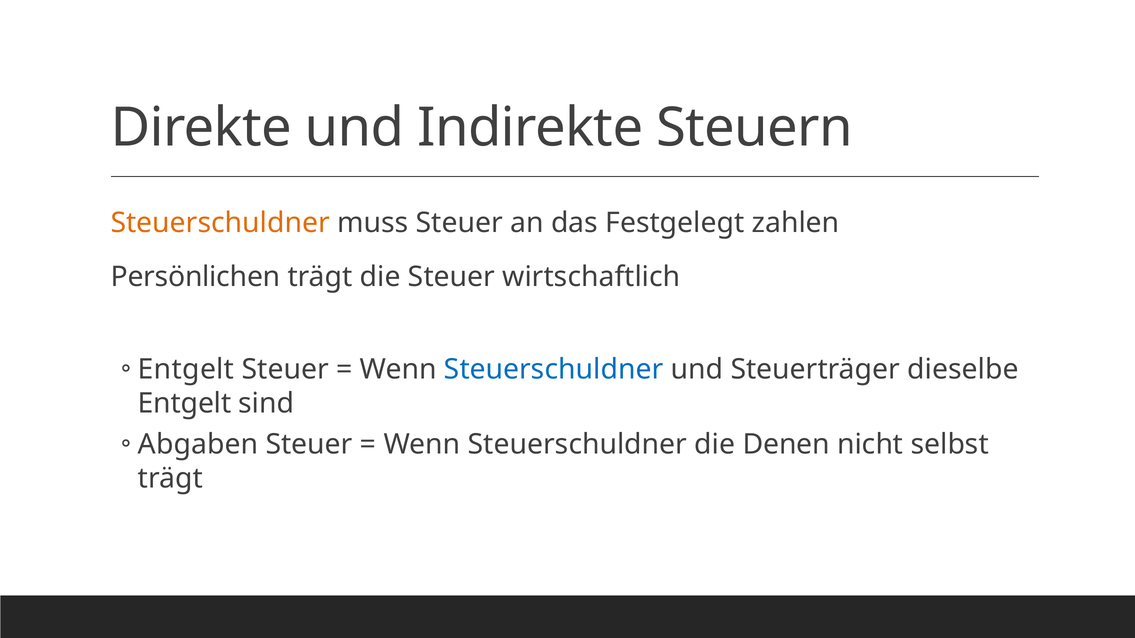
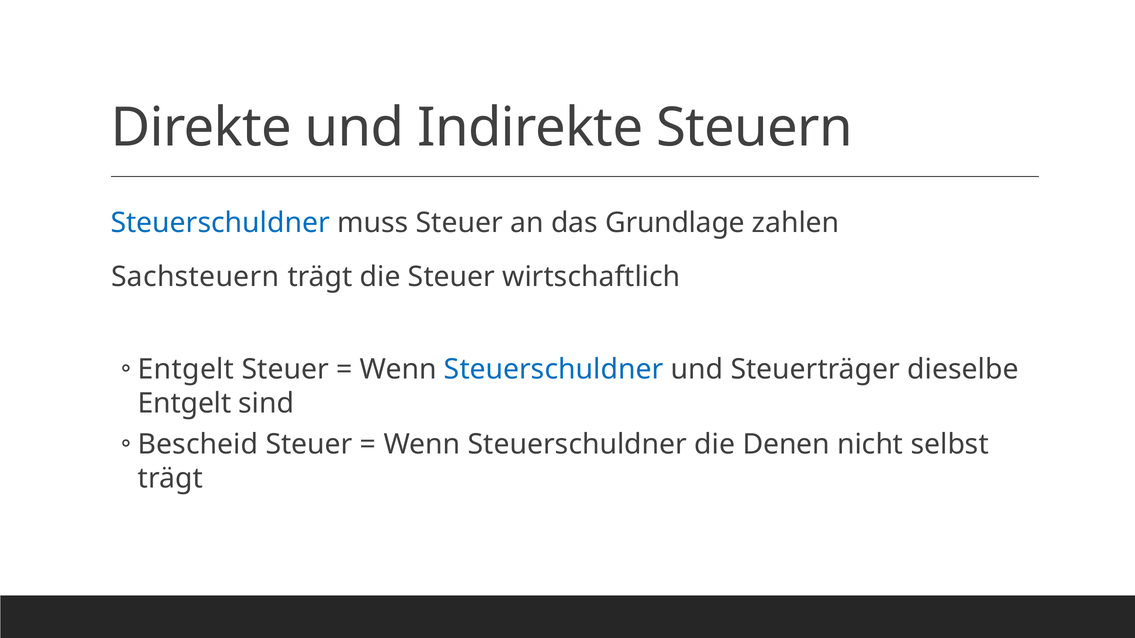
Steuerschuldner at (220, 223) colour: orange -> blue
Festgelegt: Festgelegt -> Grundlage
Persönlichen: Persönlichen -> Sachsteuern
Abgaben: Abgaben -> Bescheid
